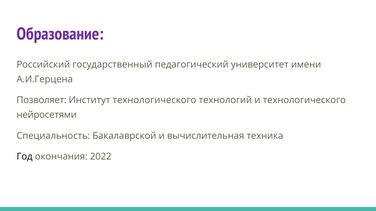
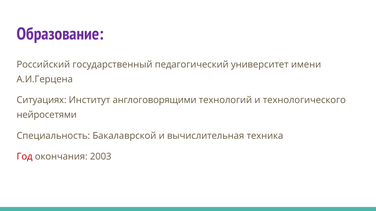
Позволяет: Позволяет -> Ситуациях
Институт технологического: технологического -> англоговорящими
Год colour: black -> red
2022: 2022 -> 2003
